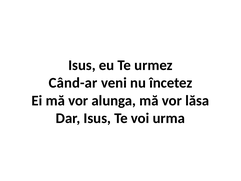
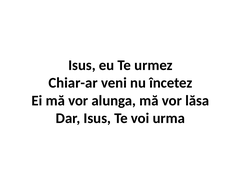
Când-ar: Când-ar -> Chiar-ar
